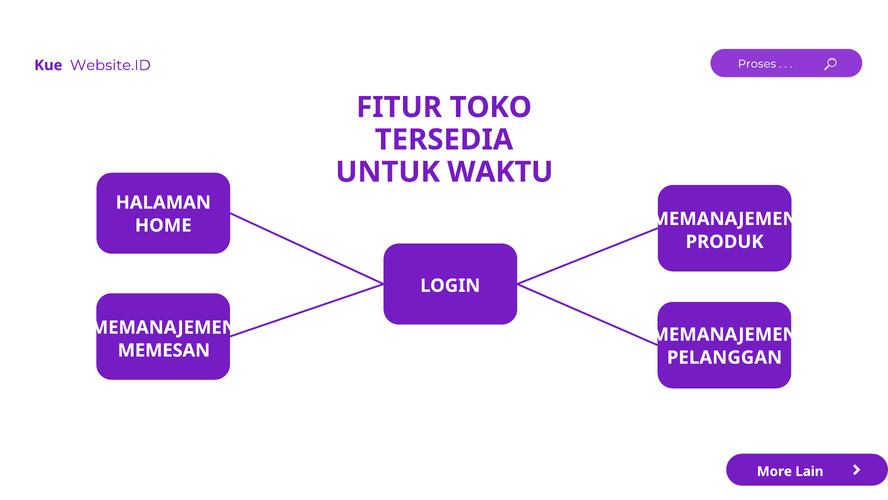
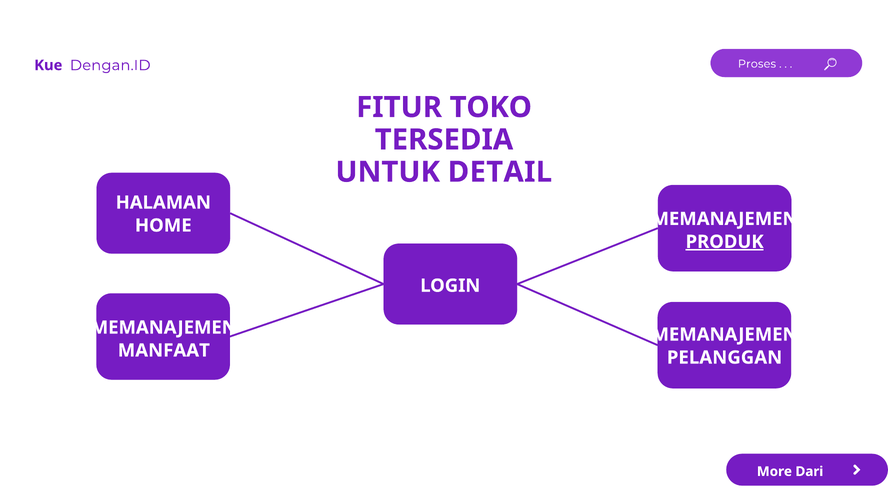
Website.ID: Website.ID -> Dengan.ID
WAKTU: WAKTU -> DETAIL
PRODUK underline: none -> present
MEMESAN: MEMESAN -> MANFAAT
Lain: Lain -> Dari
